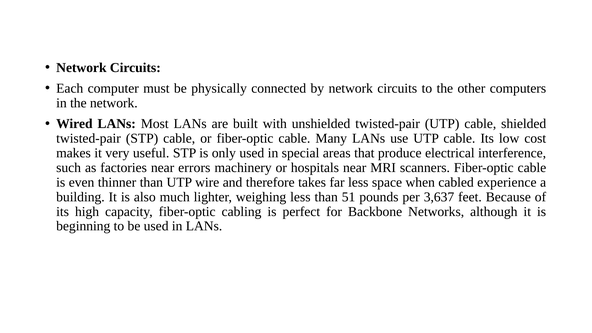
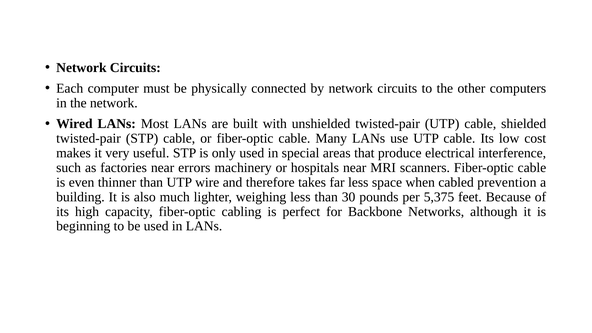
experience: experience -> prevention
51: 51 -> 30
3,637: 3,637 -> 5,375
